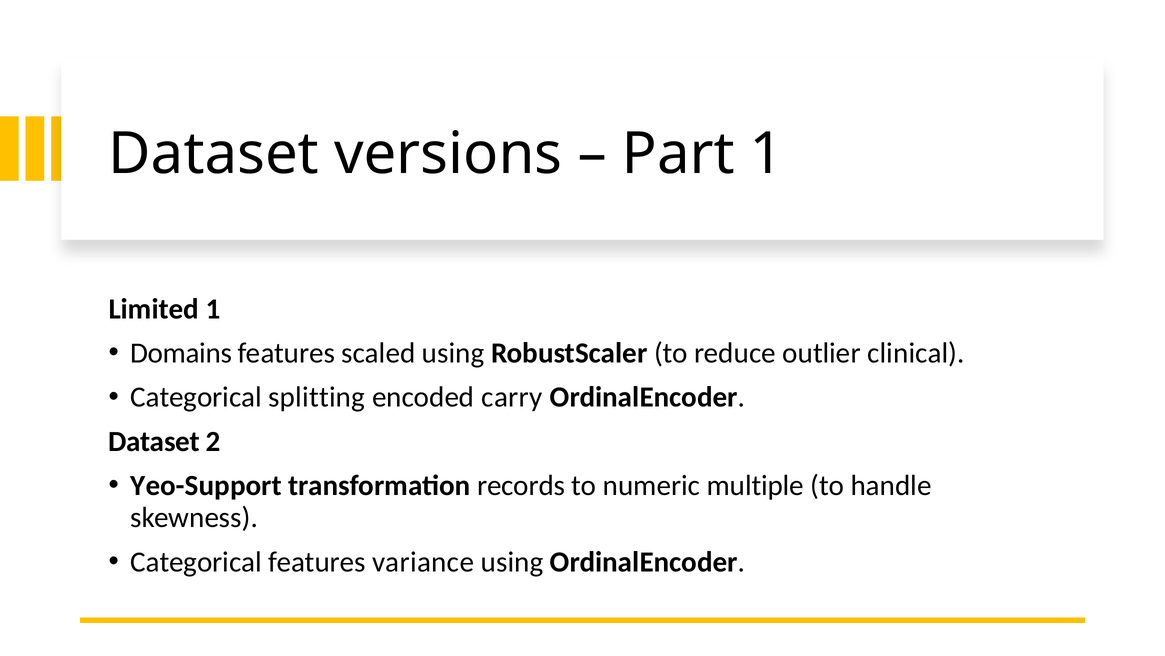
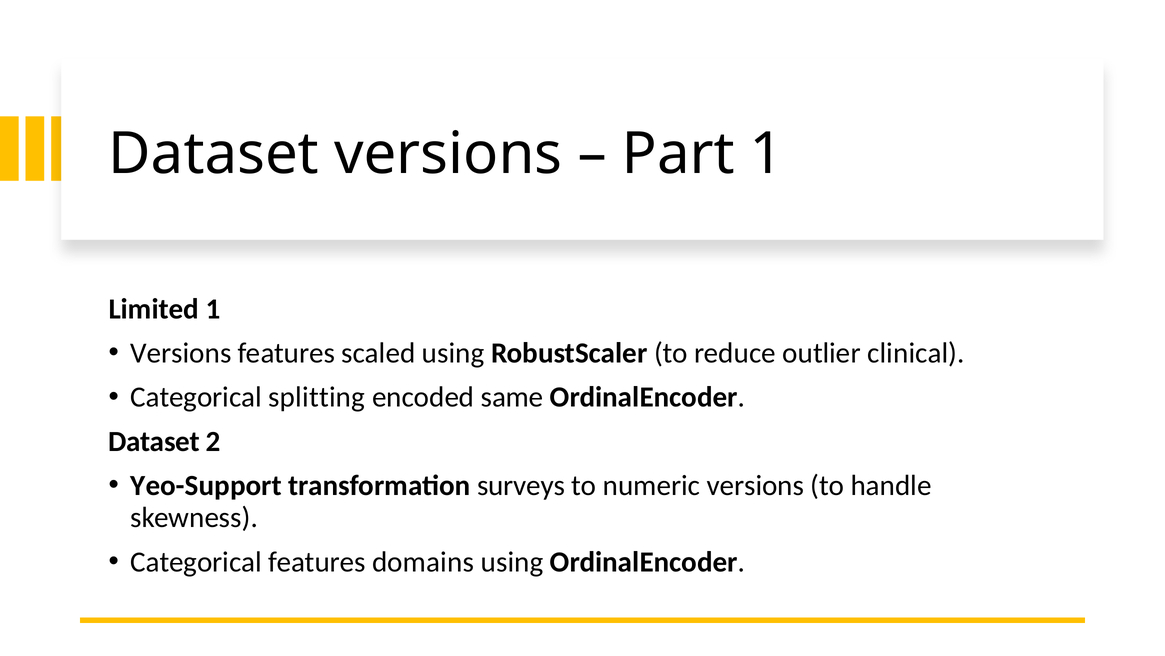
Domains at (181, 353): Domains -> Versions
carry: carry -> same
records: records -> surveys
numeric multiple: multiple -> versions
variance: variance -> domains
